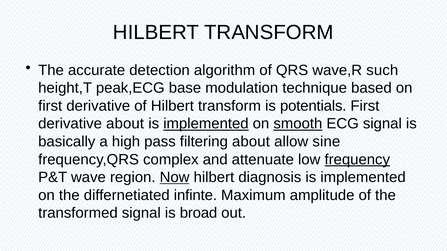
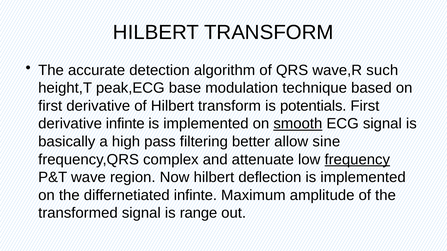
derivative about: about -> infinte
implemented at (206, 124) underline: present -> none
filtering about: about -> better
Now underline: present -> none
diagnosis: diagnosis -> deflection
broad: broad -> range
